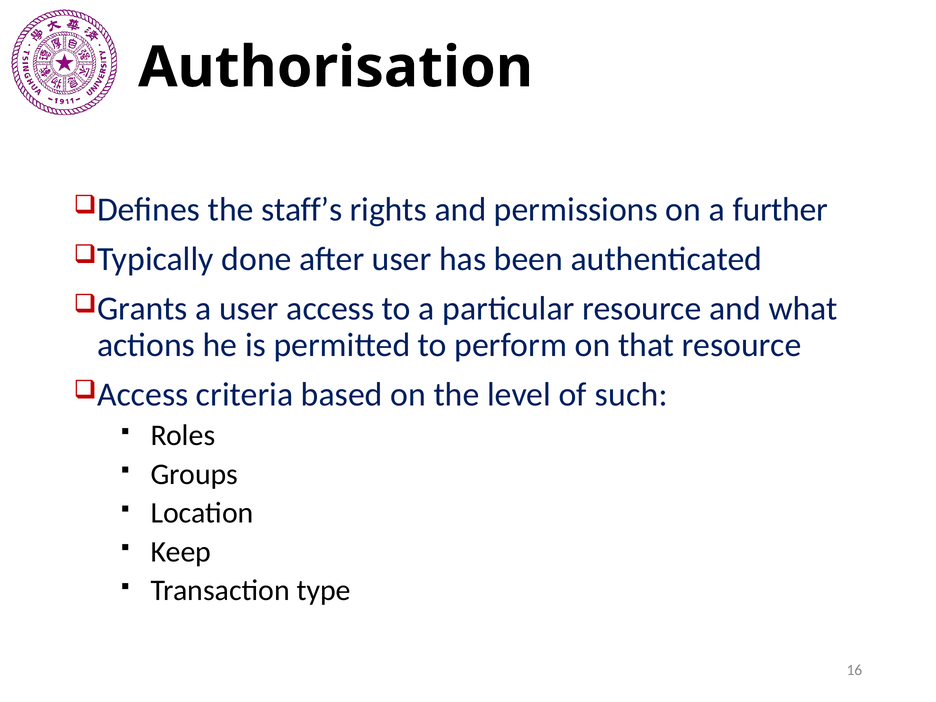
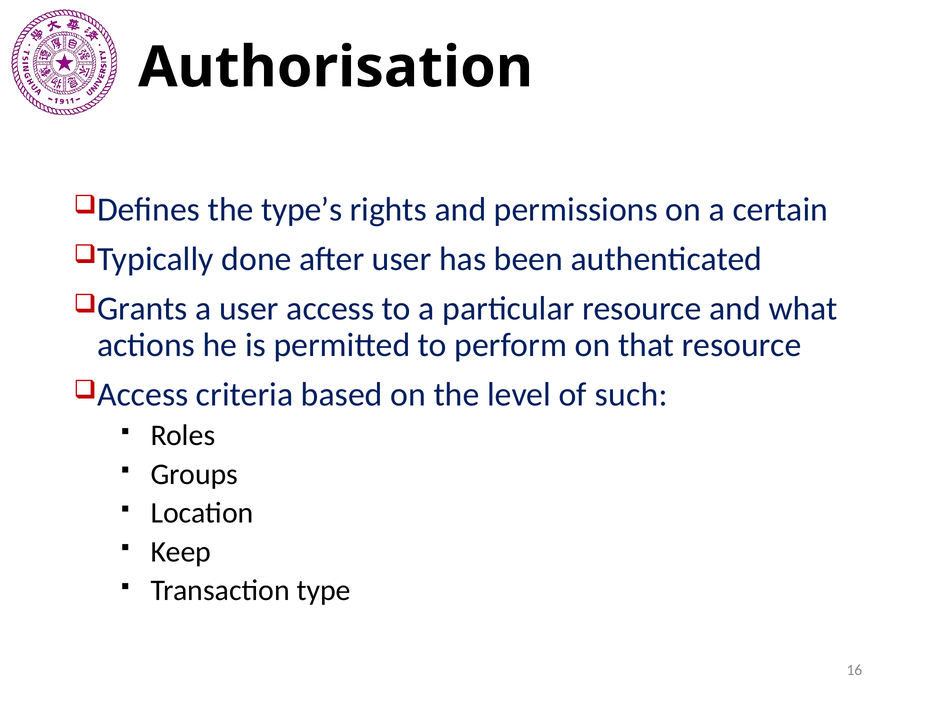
staff’s: staff’s -> type’s
further: further -> certain
